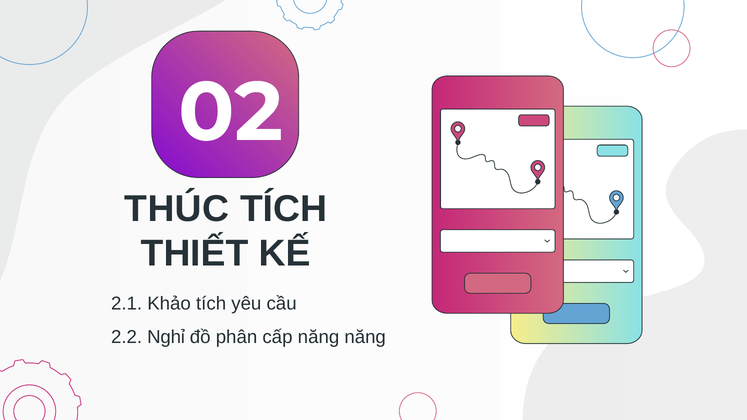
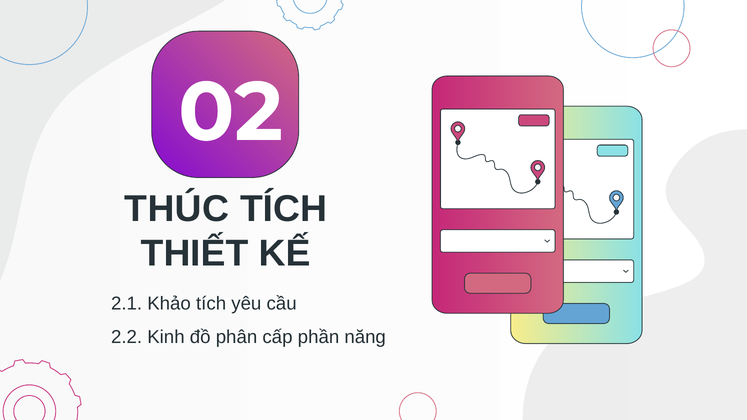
Nghỉ: Nghỉ -> Kinh
cấp năng: năng -> phần
